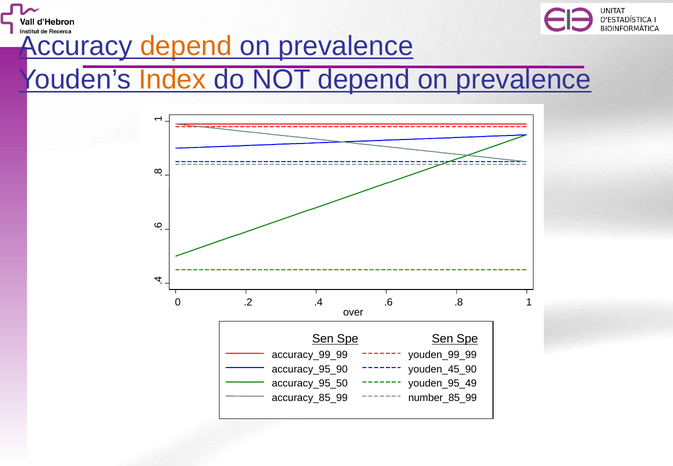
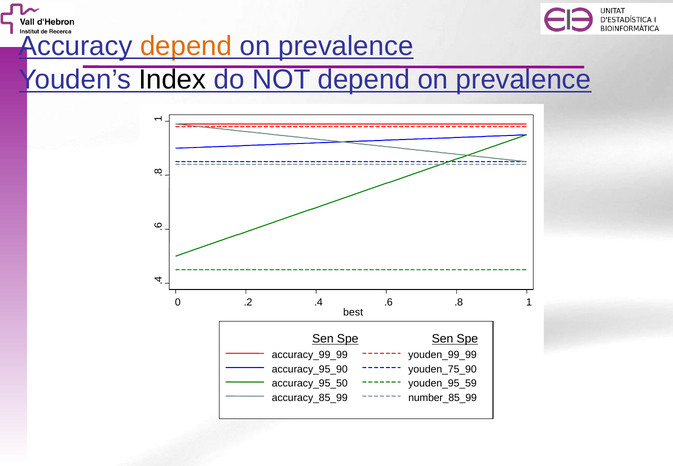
Index colour: orange -> black
over: over -> best
youden_45_90: youden_45_90 -> youden_75_90
youden_95_49: youden_95_49 -> youden_95_59
